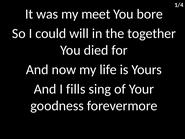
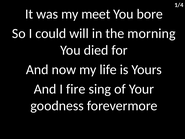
together: together -> morning
fills: fills -> fire
